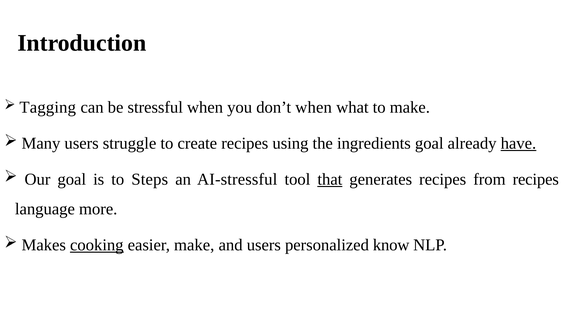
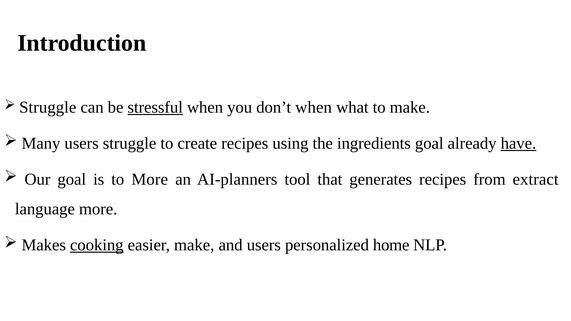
Tagging at (48, 107): Tagging -> Struggle
stressful underline: none -> present
to Steps: Steps -> More
AI-stressful: AI-stressful -> AI-planners
that underline: present -> none
from recipes: recipes -> extract
know: know -> home
